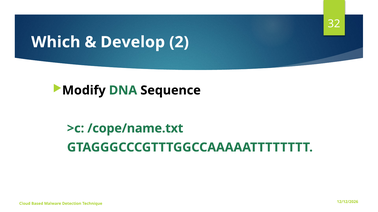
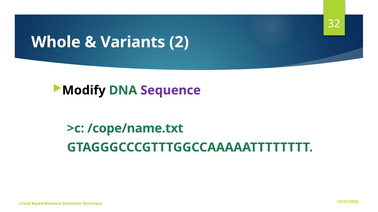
Which: Which -> Whole
Develop: Develop -> Variants
Sequence colour: black -> purple
